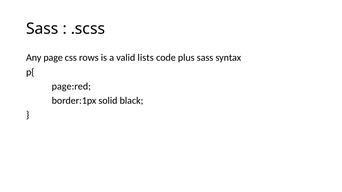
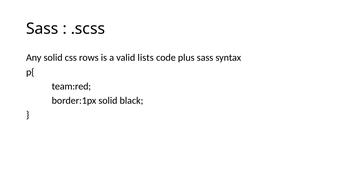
Any page: page -> solid
page:red: page:red -> team:red
